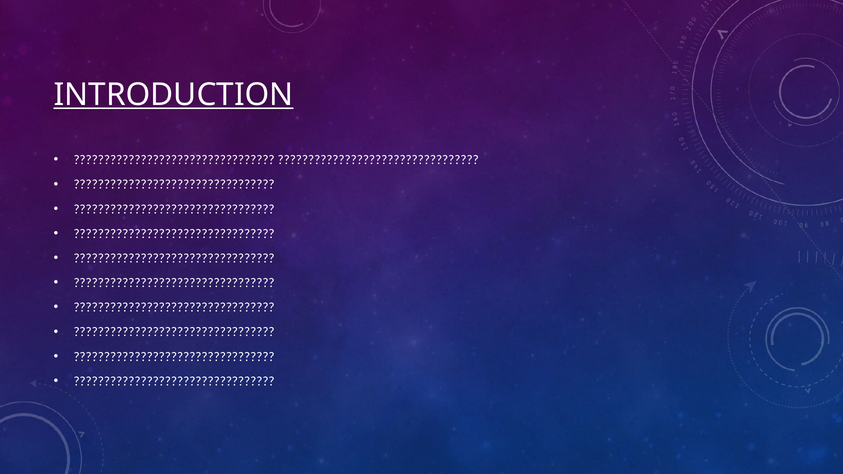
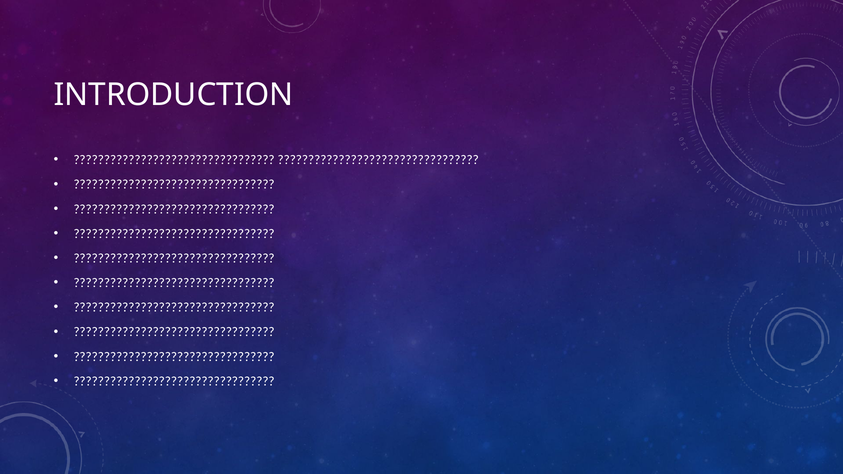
INTRODUCTION underline: present -> none
